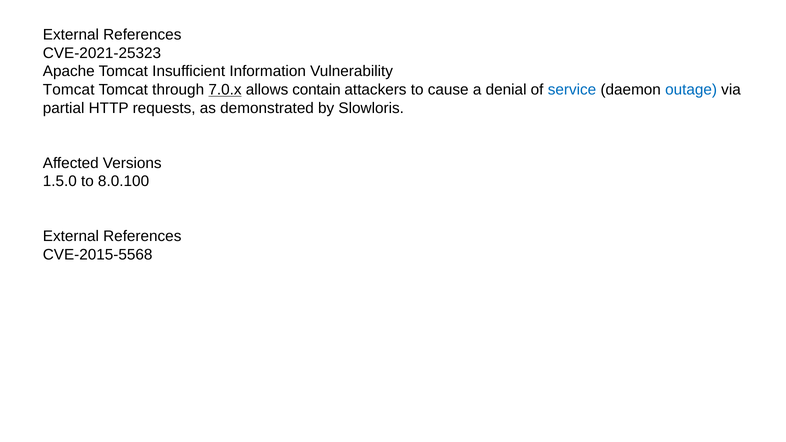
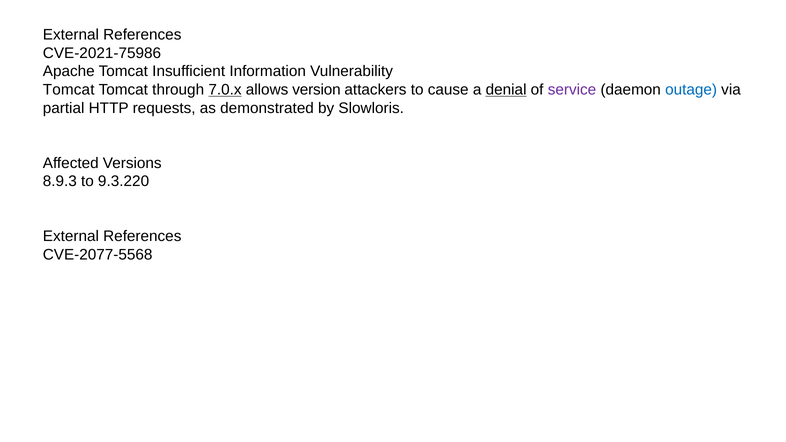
CVE-2021-25323: CVE-2021-25323 -> CVE-2021-75986
contain: contain -> version
denial underline: none -> present
service colour: blue -> purple
1.5.0: 1.5.0 -> 8.9.3
8.0.100: 8.0.100 -> 9.3.220
CVE-2015-5568: CVE-2015-5568 -> CVE-2077-5568
